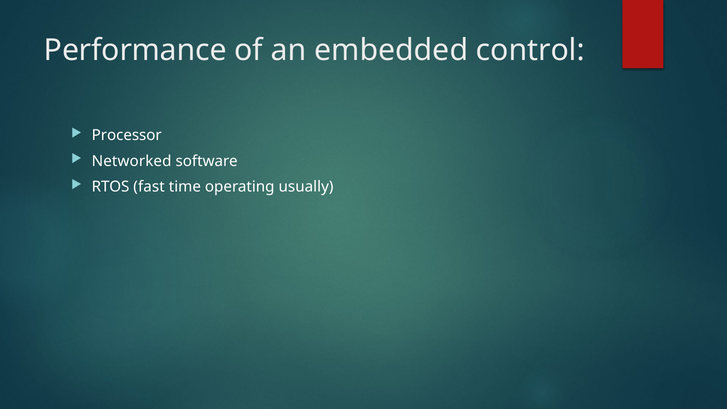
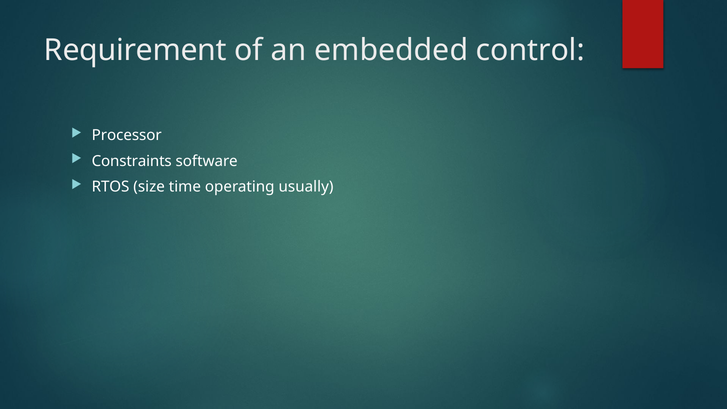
Performance: Performance -> Requirement
Networked: Networked -> Constraints
fast: fast -> size
